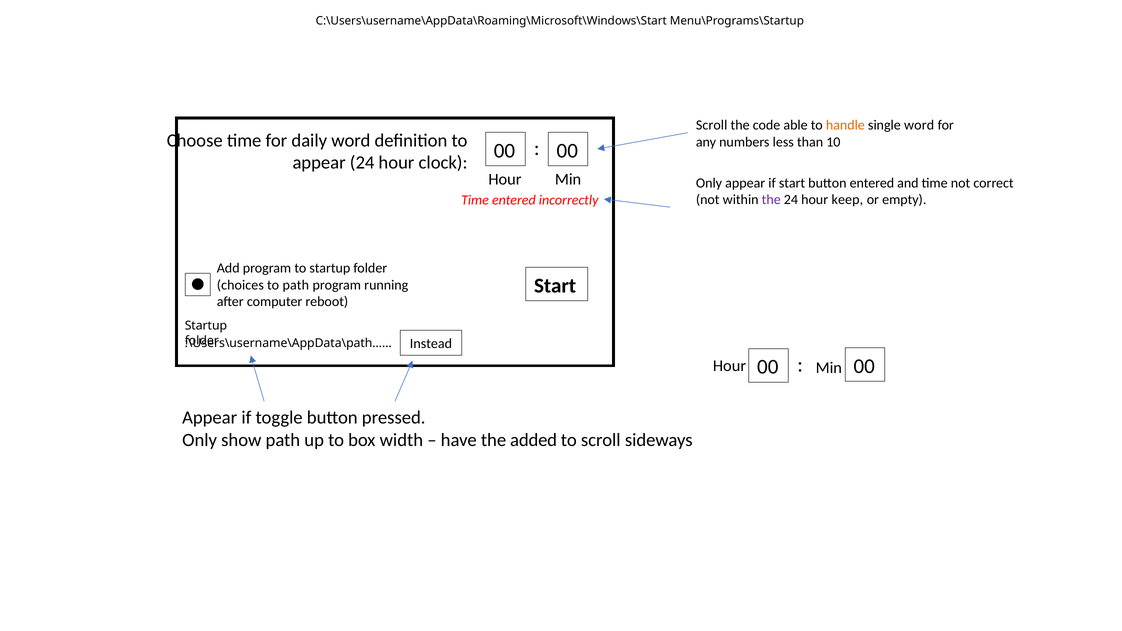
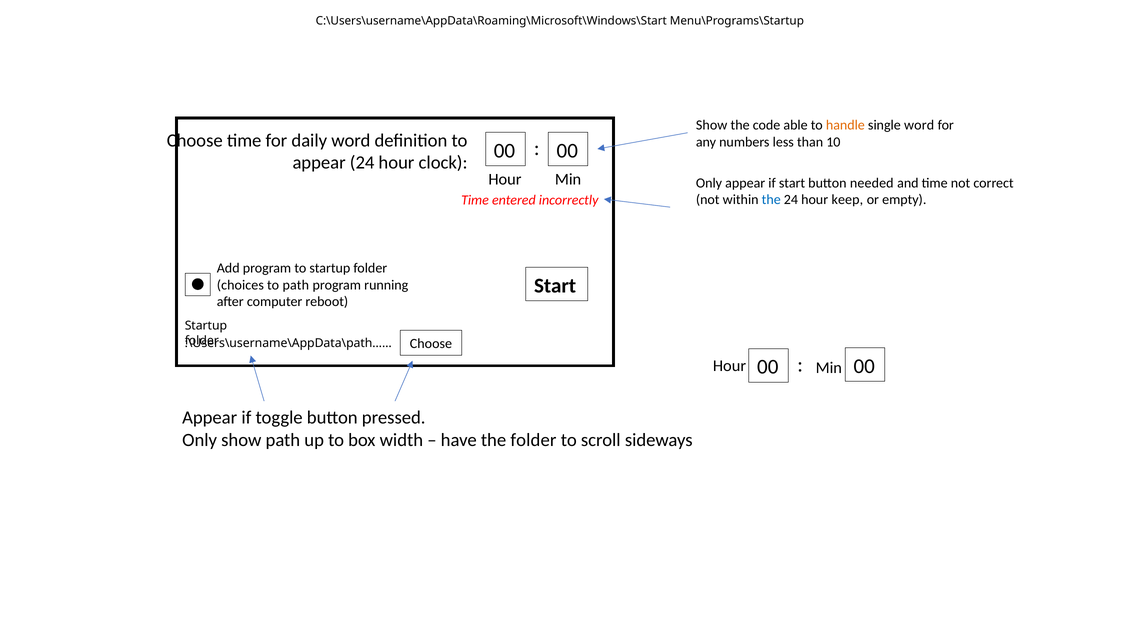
Scroll at (712, 125): Scroll -> Show
button entered: entered -> needed
the at (771, 200) colour: purple -> blue
Instead at (431, 344): Instead -> Choose
the added: added -> folder
